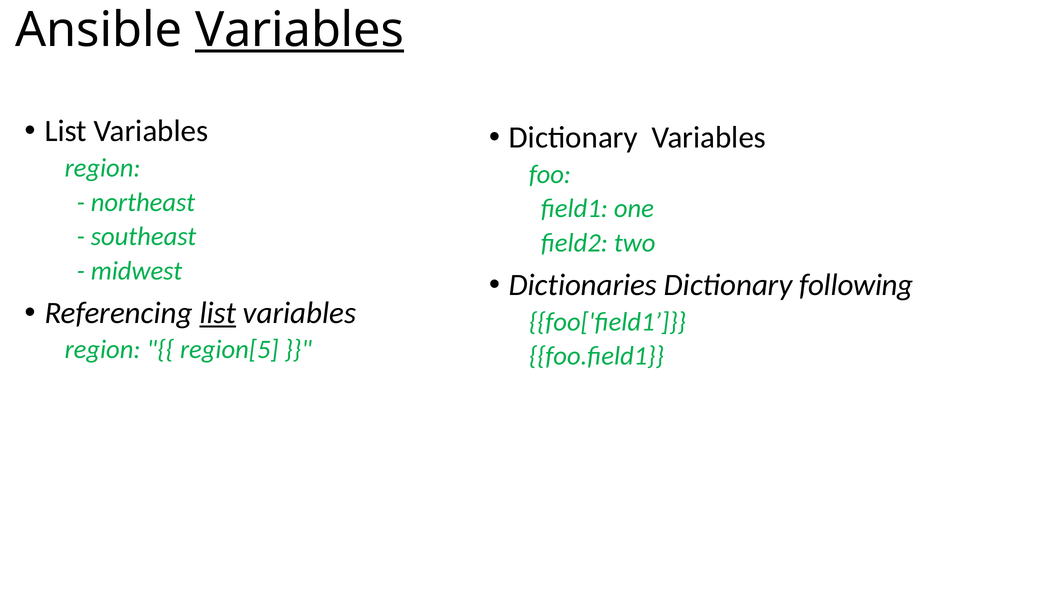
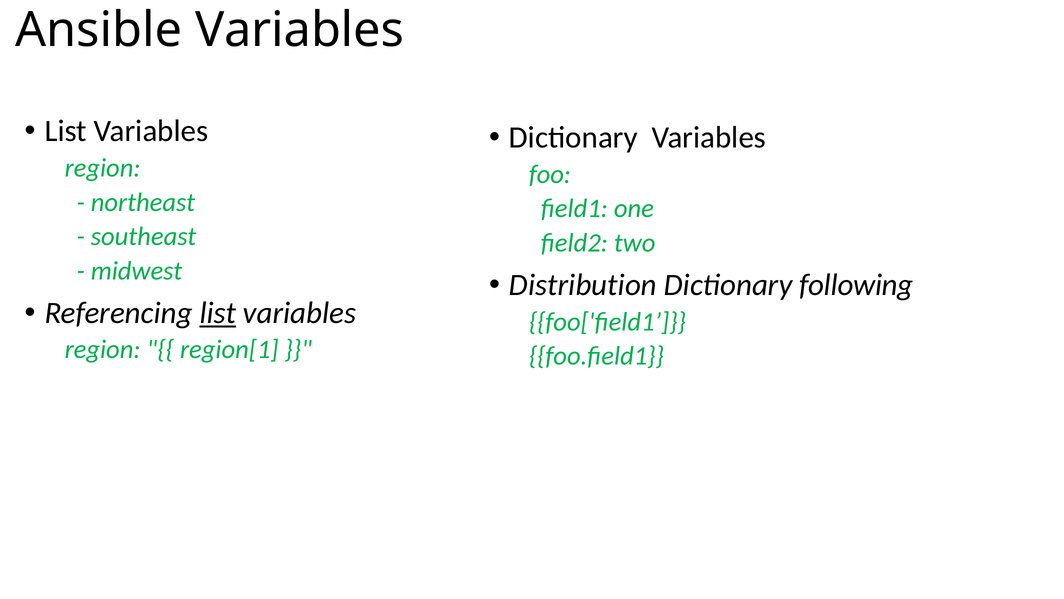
Variables at (300, 30) underline: present -> none
Dictionaries: Dictionaries -> Distribution
region[5: region[5 -> region[1
